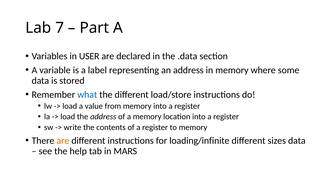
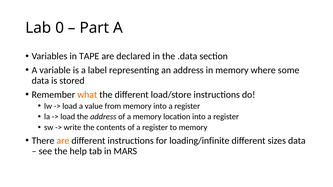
7: 7 -> 0
USER: USER -> TAPE
what colour: blue -> orange
